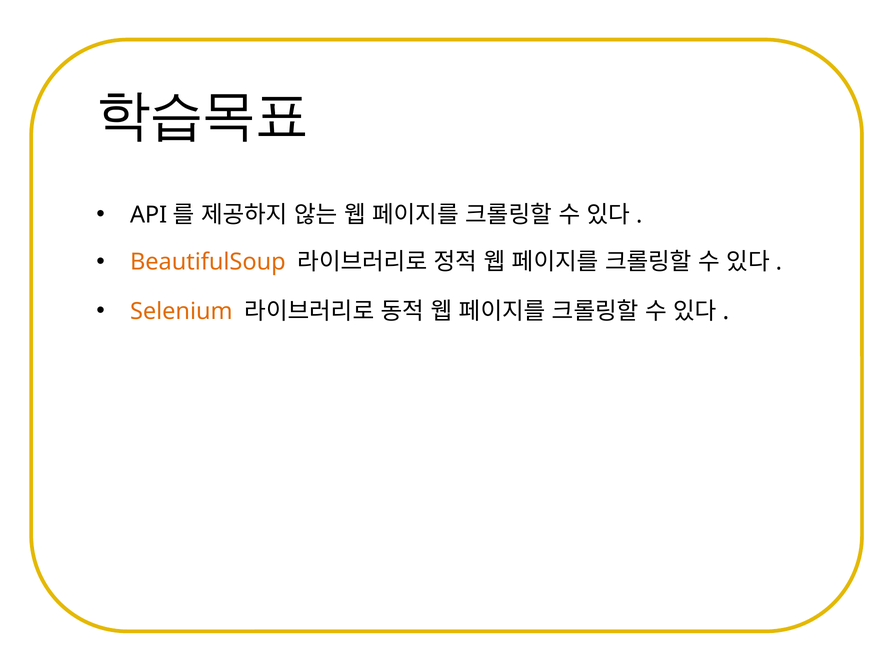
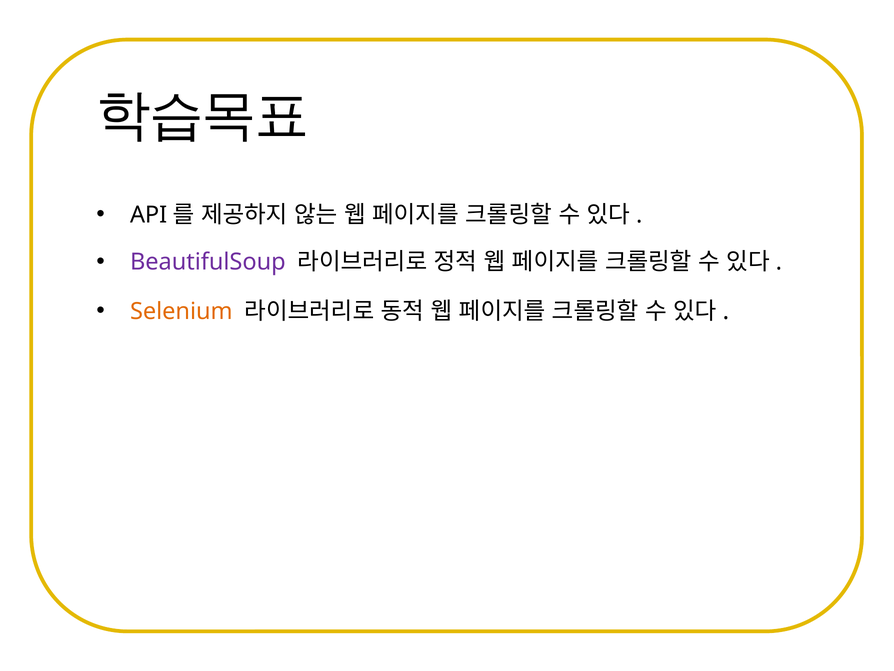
BeautifulSoup colour: orange -> purple
